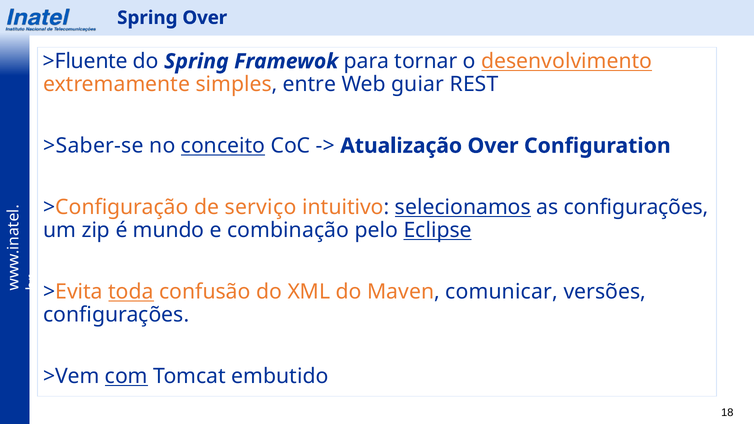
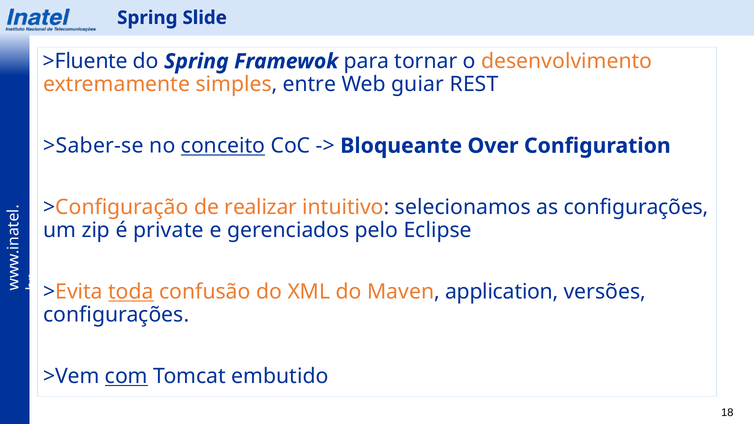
Spring Over: Over -> Slide
desenvolvimento underline: present -> none
Atualização: Atualização -> Bloqueante
serviço: serviço -> realizar
selecionamos underline: present -> none
mundo: mundo -> private
combinação: combinação -> gerenciados
Eclipse underline: present -> none
comunicar: comunicar -> application
